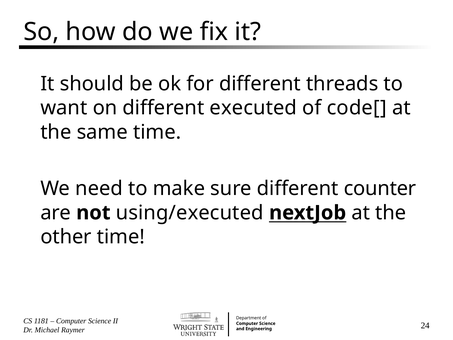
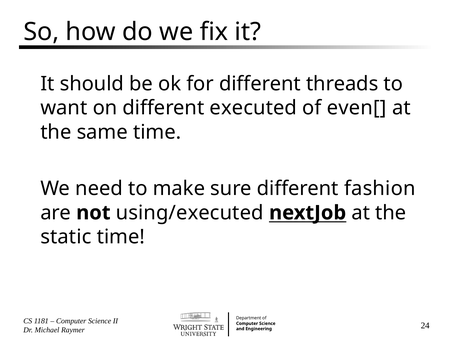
code[: code[ -> even[
counter: counter -> fashion
other: other -> static
